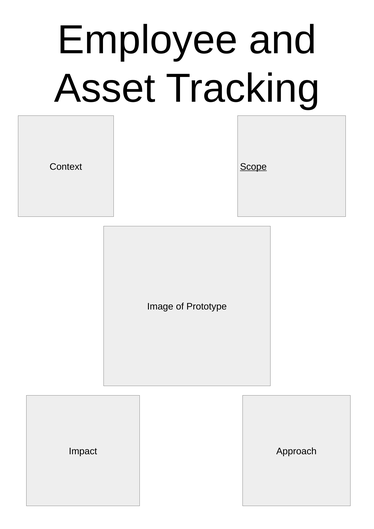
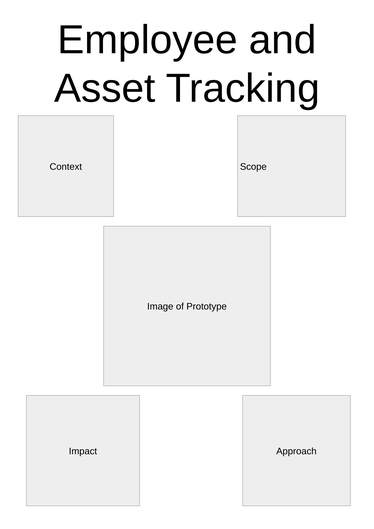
Scope underline: present -> none
